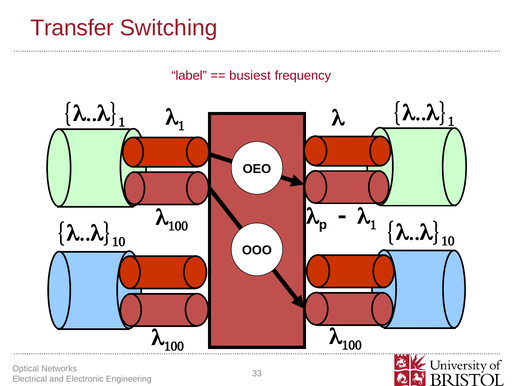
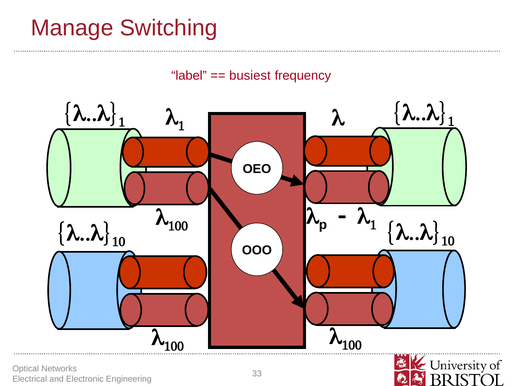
Transfer: Transfer -> Manage
